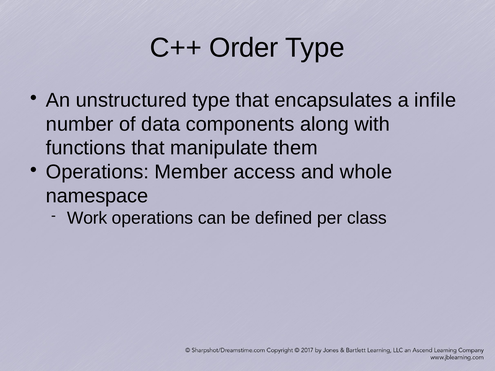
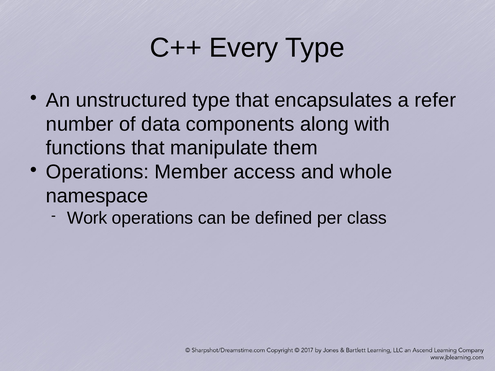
Order: Order -> Every
infile: infile -> refer
